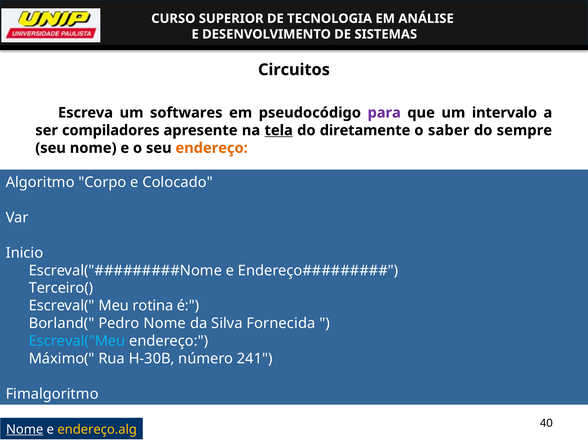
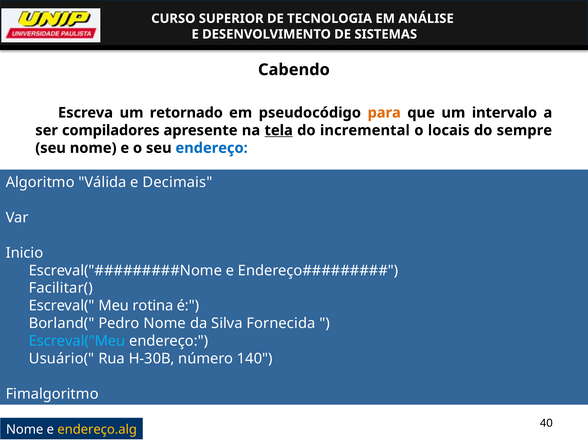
Circuitos: Circuitos -> Cabendo
softwares: softwares -> retornado
para colour: purple -> orange
diretamente: diretamente -> incremental
saber: saber -> locais
endereço at (212, 148) colour: orange -> blue
Corpo: Corpo -> Válida
Colocado: Colocado -> Decimais
Terceiro(: Terceiro( -> Facilitar(
Máximo(: Máximo( -> Usuário(
241: 241 -> 140
Nome at (25, 429) underline: present -> none
